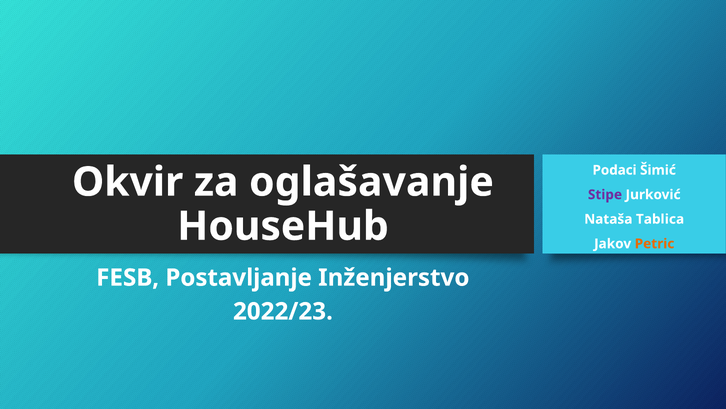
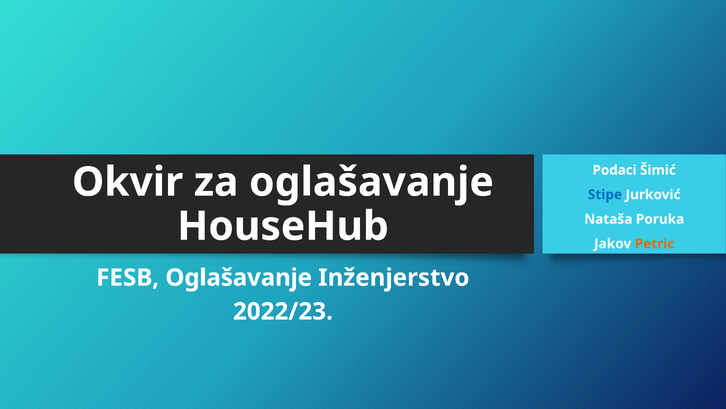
Stipe colour: purple -> blue
Tablica: Tablica -> Poruka
FESB Postavljanje: Postavljanje -> Oglašavanje
